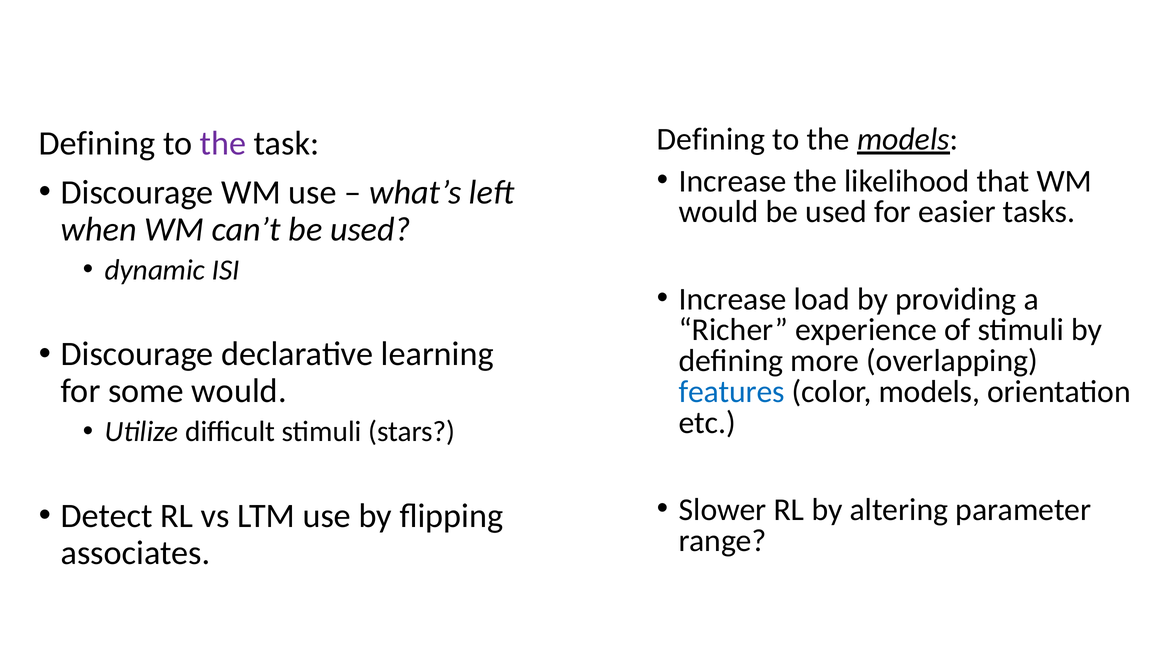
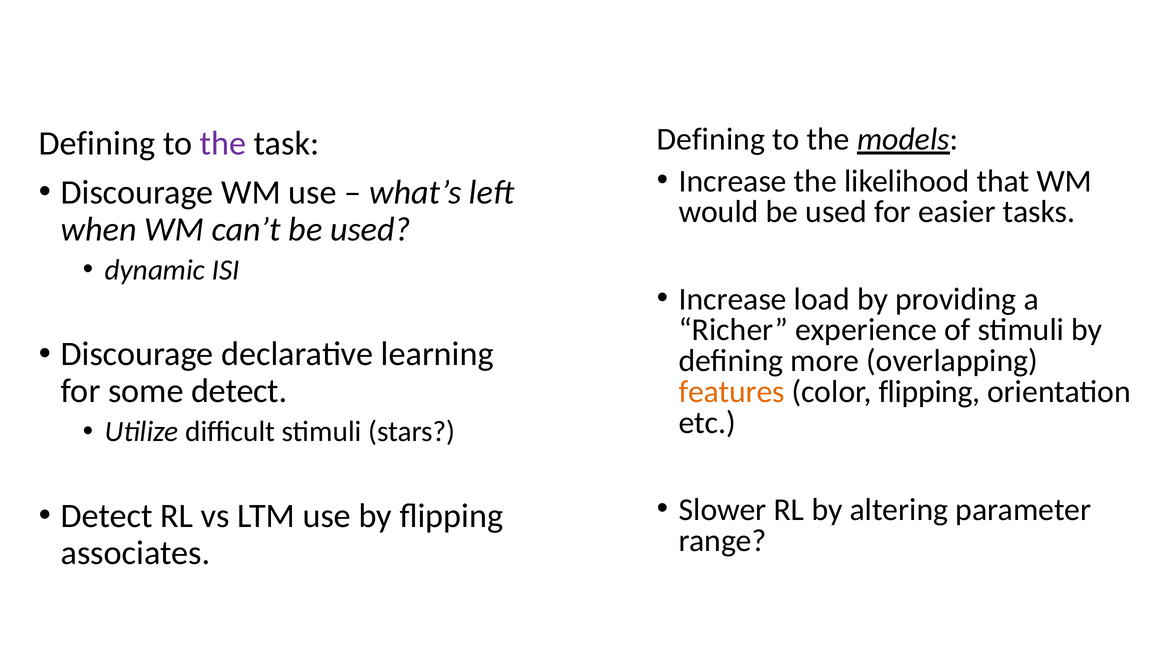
some would: would -> detect
features colour: blue -> orange
color models: models -> flipping
